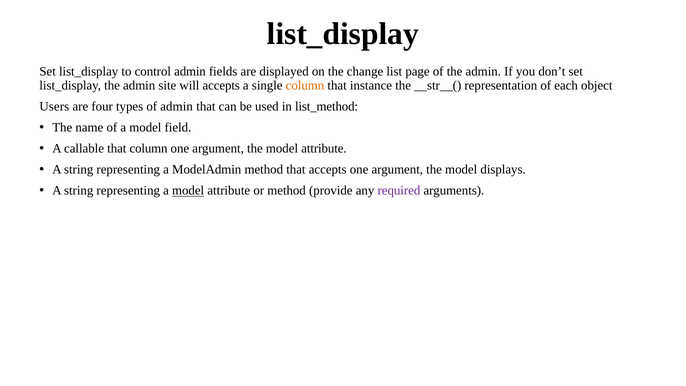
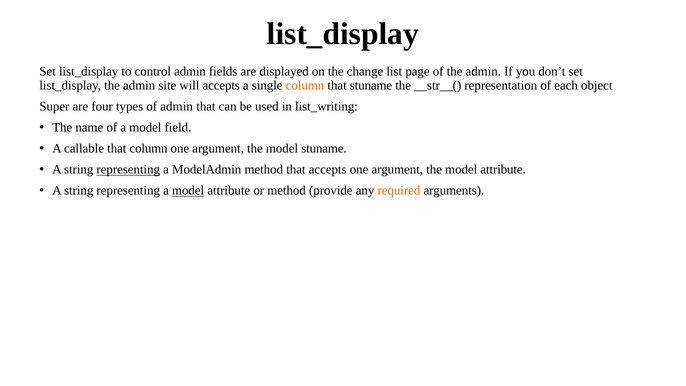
that instance: instance -> stuname
Users: Users -> Super
list_method: list_method -> list_writing
the model attribute: attribute -> stuname
representing at (128, 170) underline: none -> present
the model displays: displays -> attribute
required colour: purple -> orange
